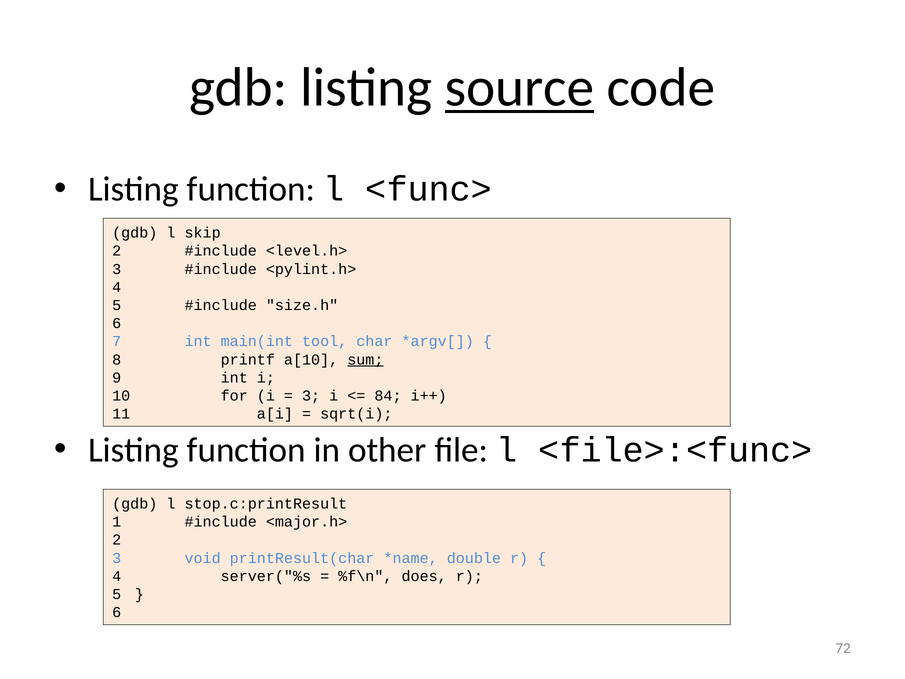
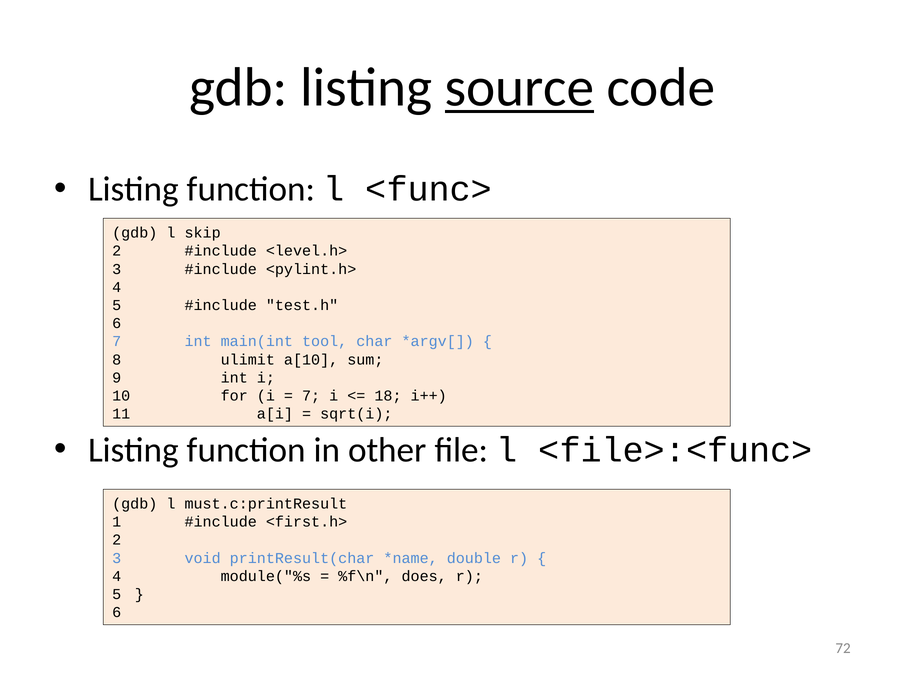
size.h: size.h -> test.h
printf: printf -> ulimit
sum underline: present -> none
3 at (311, 396): 3 -> 7
84: 84 -> 18
stop.c:printResult: stop.c:printResult -> must.c:printResult
<major.h>: <major.h> -> <first.h>
server("%s: server("%s -> module("%s
